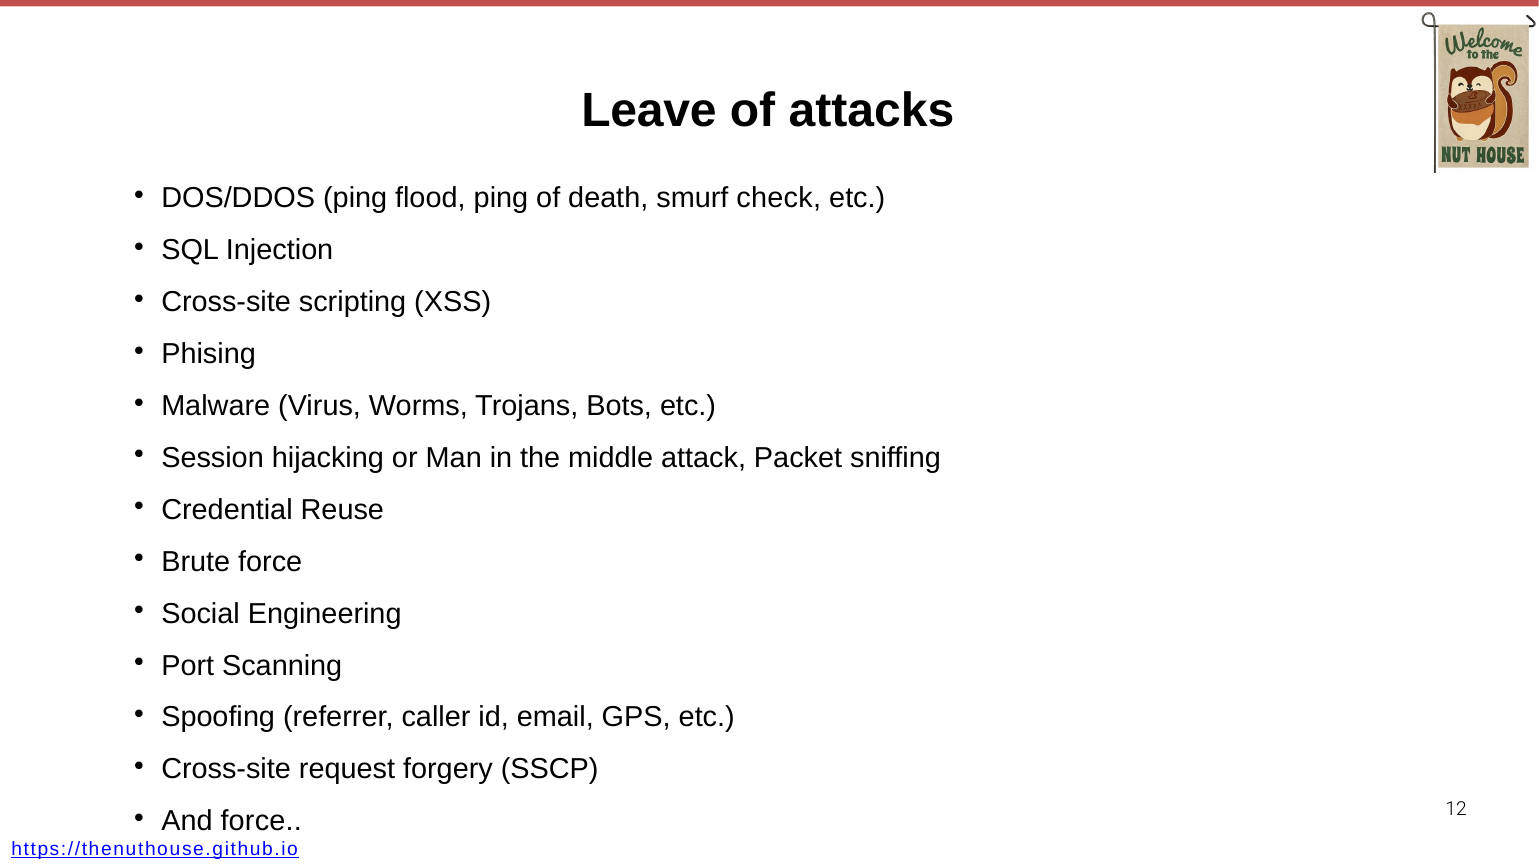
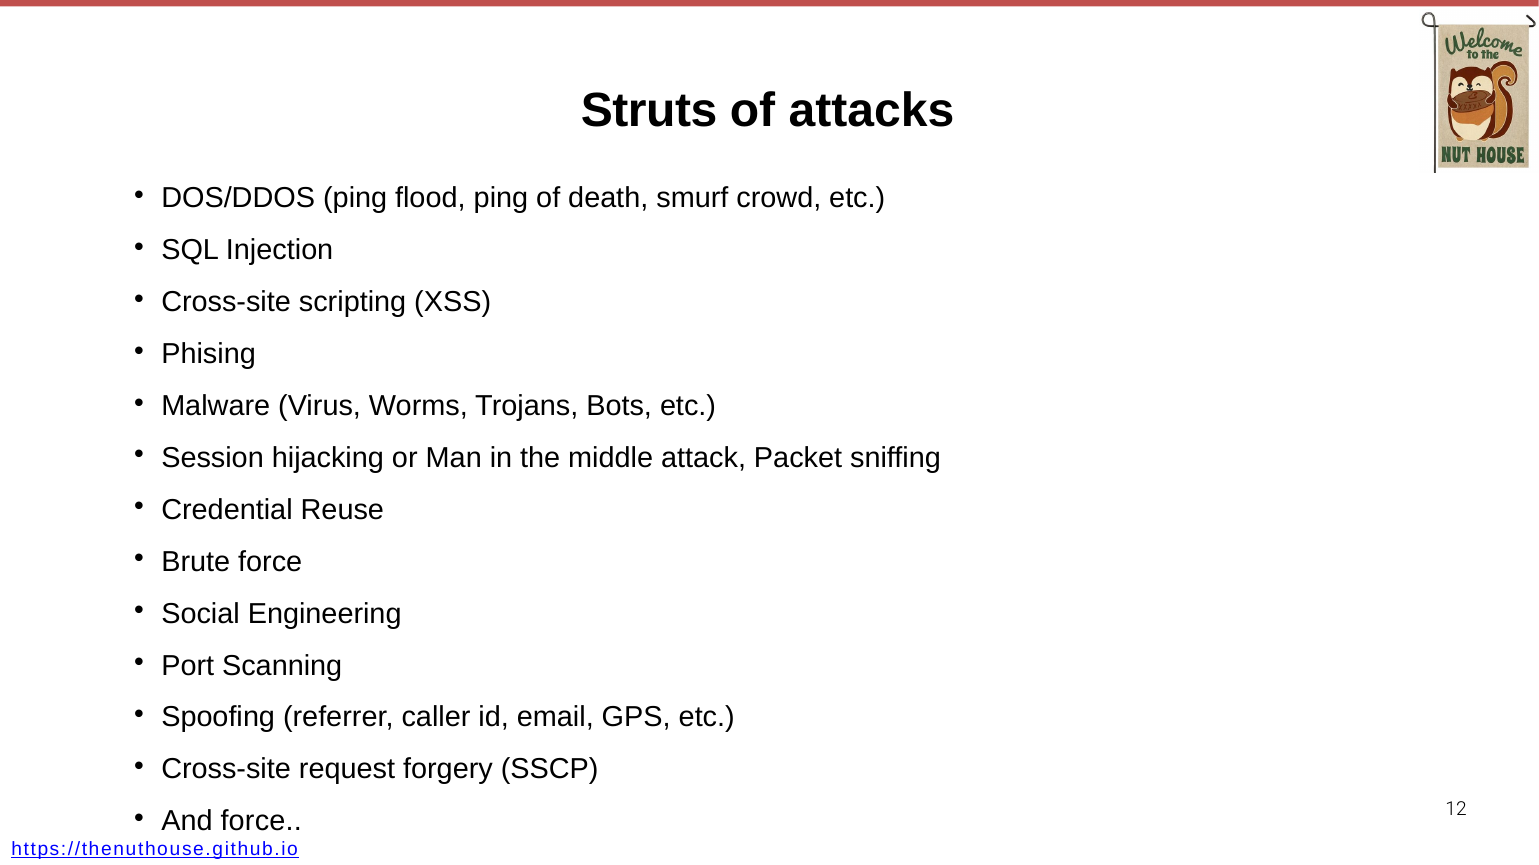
Leave: Leave -> Struts
check: check -> crowd
